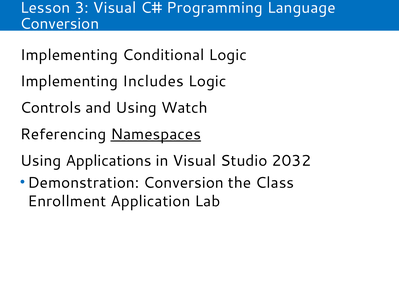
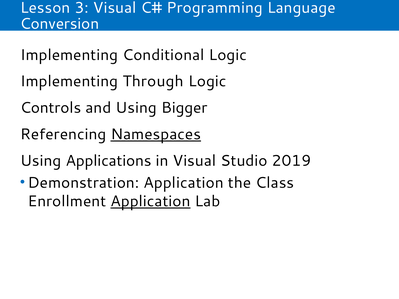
Includes: Includes -> Through
Watch: Watch -> Bigger
2032: 2032 -> 2019
Demonstration Conversion: Conversion -> Application
Application at (150, 201) underline: none -> present
